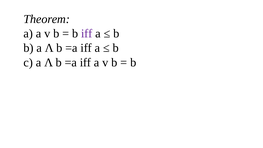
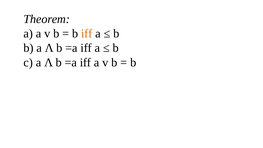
iff at (87, 34) colour: purple -> orange
